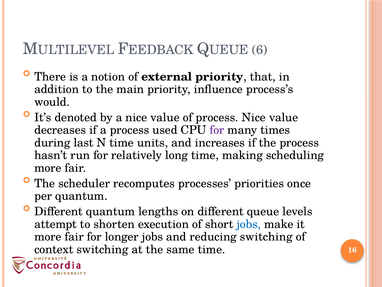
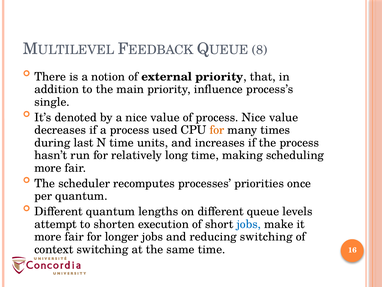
6: 6 -> 8
would: would -> single
for at (217, 130) colour: purple -> orange
